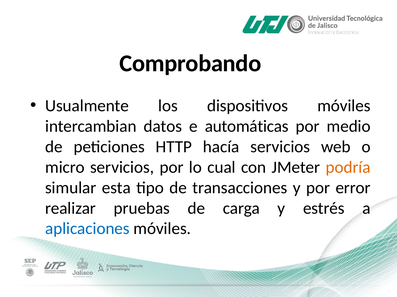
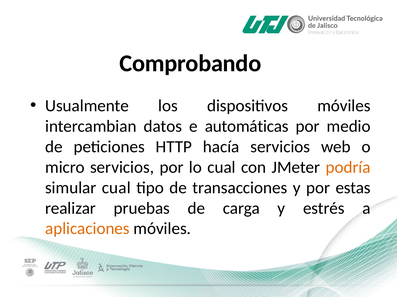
simular esta: esta -> cual
error: error -> estas
aplicaciones colour: blue -> orange
